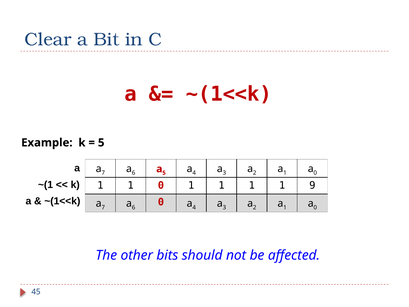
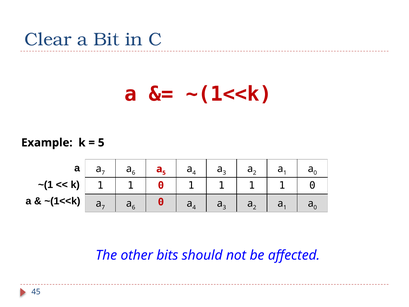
1 1 1 9: 9 -> 0
